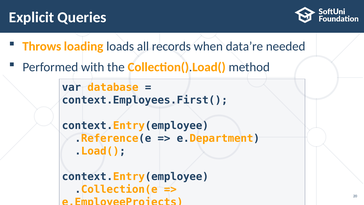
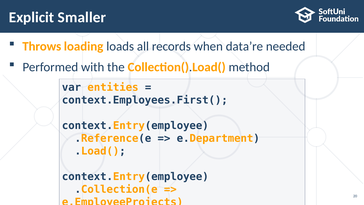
Queries: Queries -> Smaller
database: database -> entities
